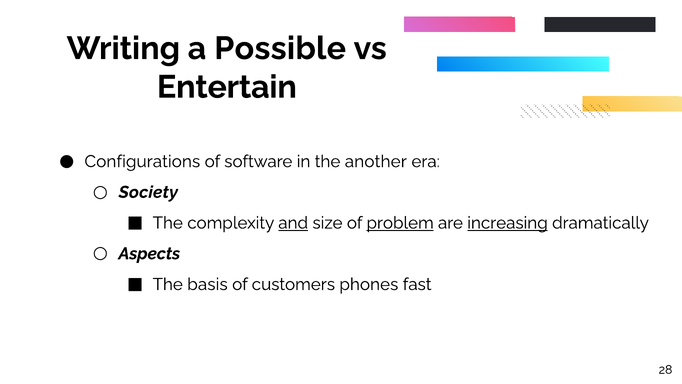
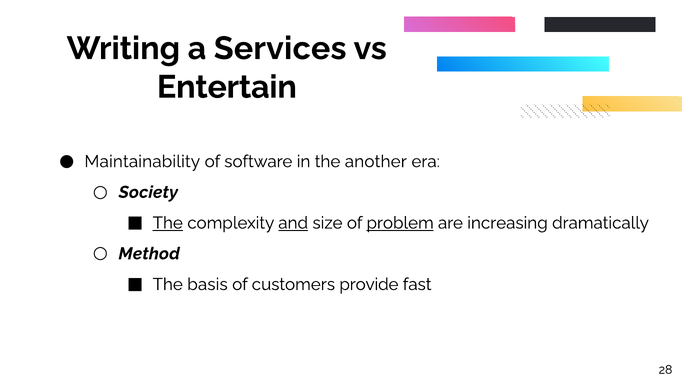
Possible: Possible -> Services
Configurations: Configurations -> Maintainability
The at (168, 223) underline: none -> present
increasing underline: present -> none
Aspects: Aspects -> Method
phones: phones -> provide
